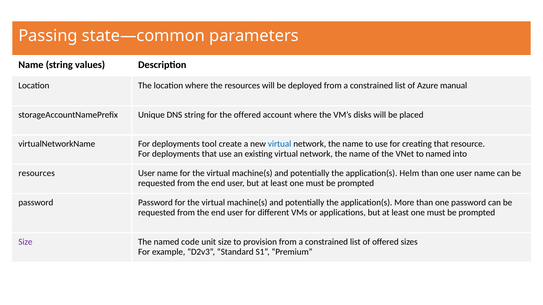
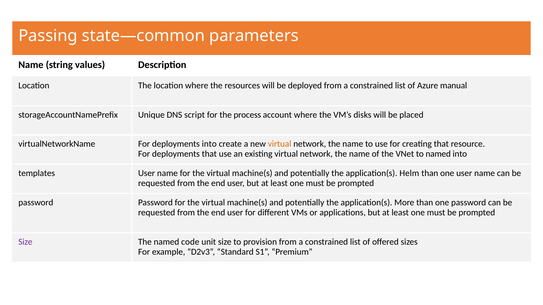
DNS string: string -> script
the offered: offered -> process
deployments tool: tool -> into
virtual at (280, 144) colour: blue -> orange
resources at (37, 173): resources -> templates
